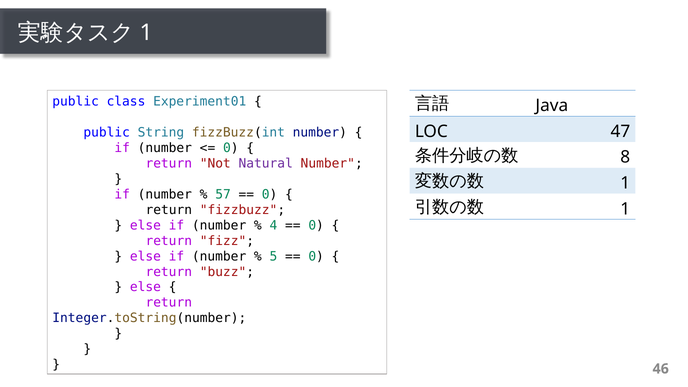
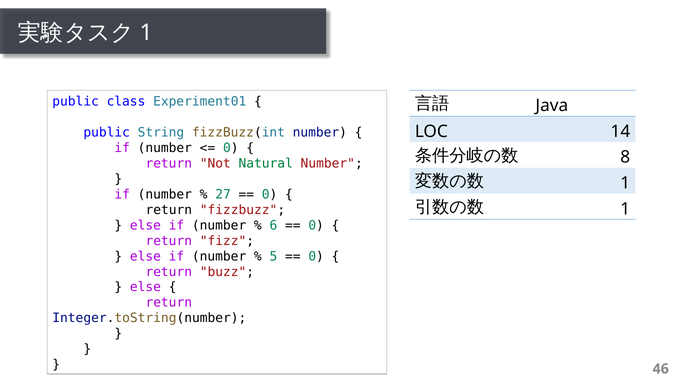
47: 47 -> 14
Natural colour: purple -> green
57: 57 -> 27
4: 4 -> 6
